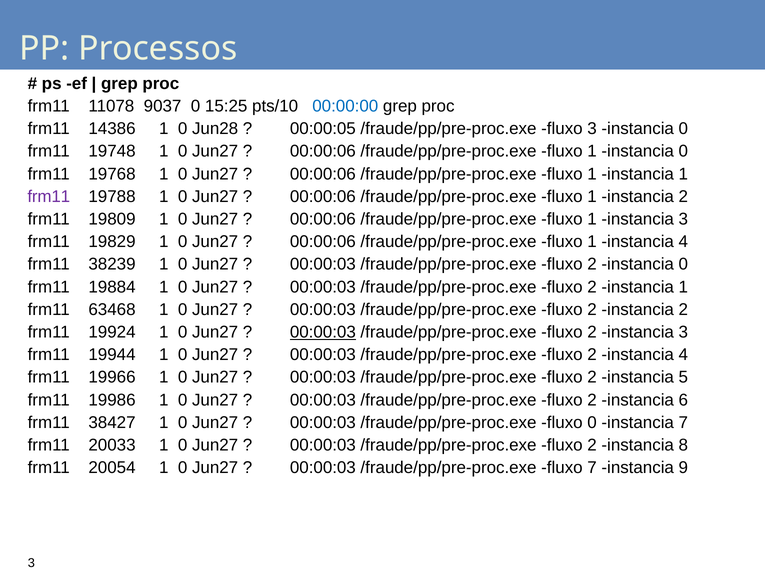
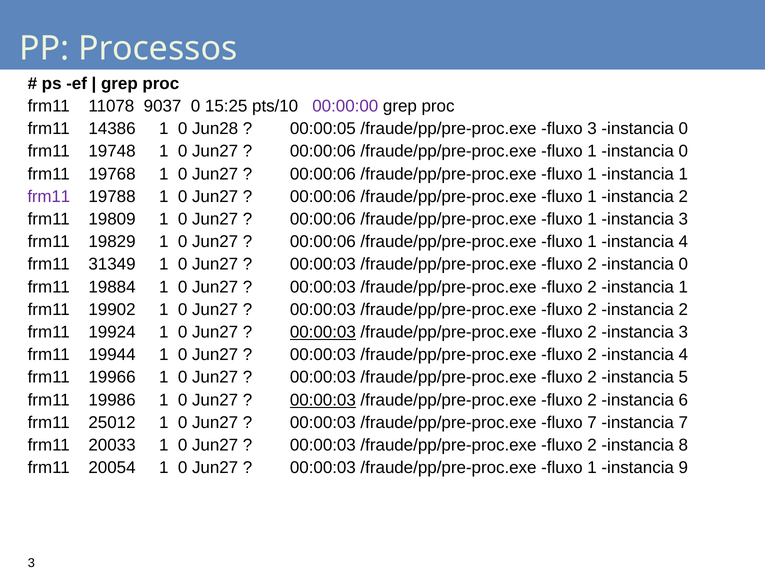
00:00:00 colour: blue -> purple
38239: 38239 -> 31349
63468: 63468 -> 19902
00:00:03 at (323, 400) underline: none -> present
38427: 38427 -> 25012
fluxo 0: 0 -> 7
00:00:03 /fraude/pp/pre-proc.exe fluxo 7: 7 -> 1
